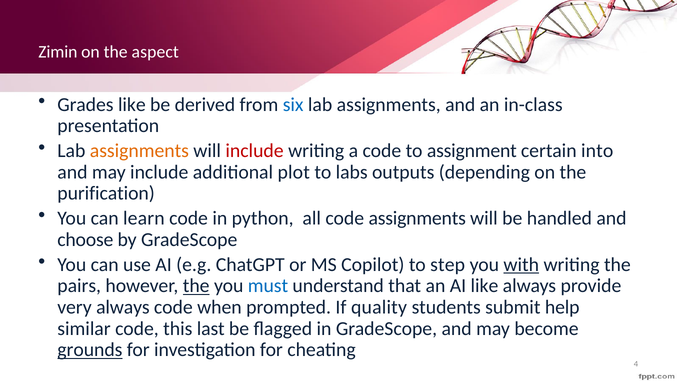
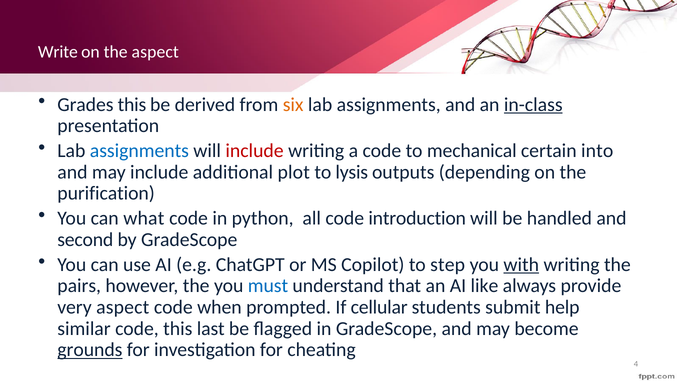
Zimin: Zimin -> Write
Grades like: like -> this
six colour: blue -> orange
in-class underline: none -> present
assignments at (139, 151) colour: orange -> blue
assignment: assignment -> mechanical
labs: labs -> lysis
learn: learn -> what
code assignments: assignments -> introduction
choose: choose -> second
the at (196, 286) underline: present -> none
very always: always -> aspect
quality: quality -> cellular
